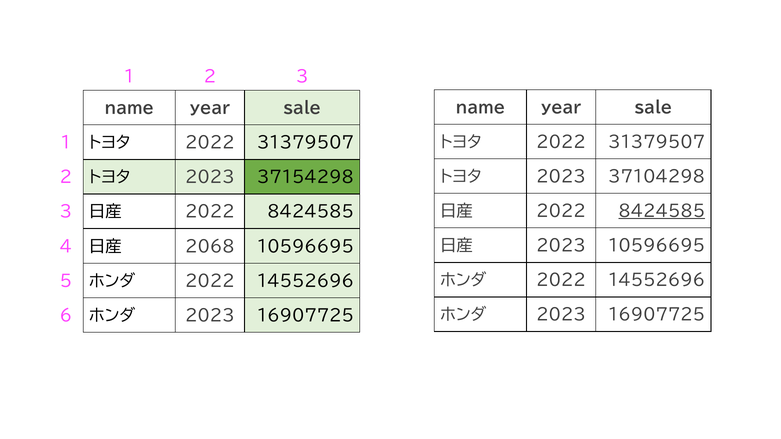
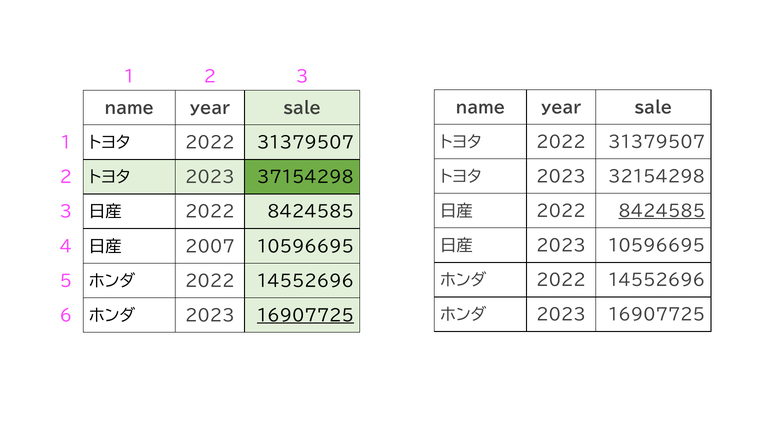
37104298: 37104298 -> 32154298
2068: 2068 -> 2007
16907725 at (305, 316) underline: none -> present
